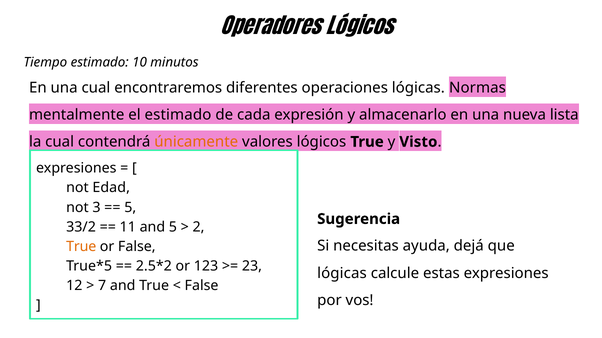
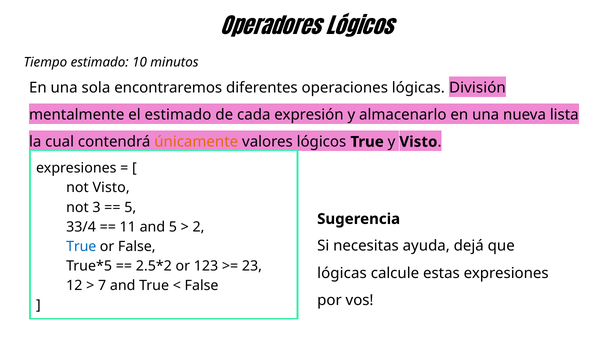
una cual: cual -> sola
Normas: Normas -> División
not Edad: Edad -> Visto
33/2: 33/2 -> 33/4
True at (81, 247) colour: orange -> blue
